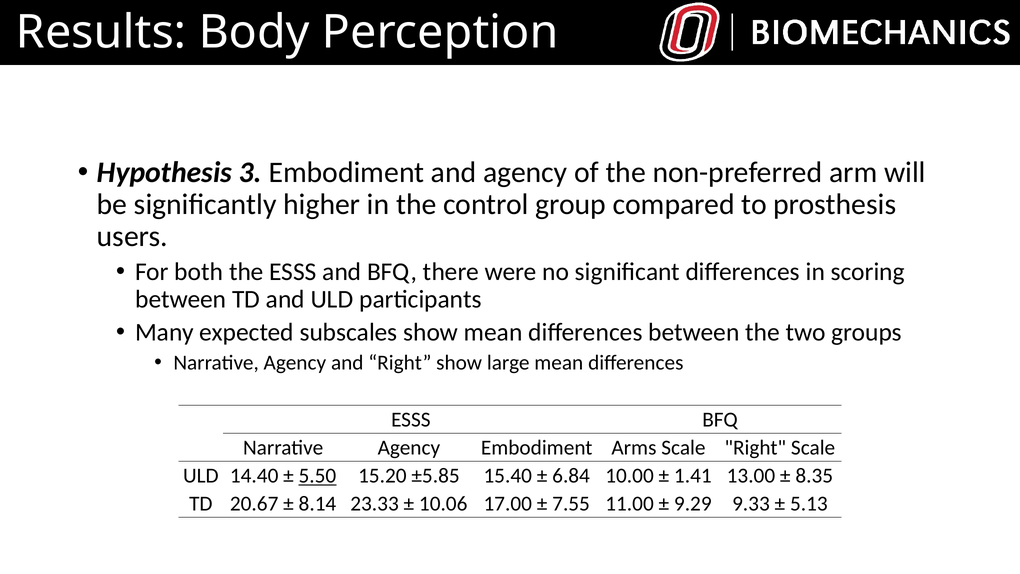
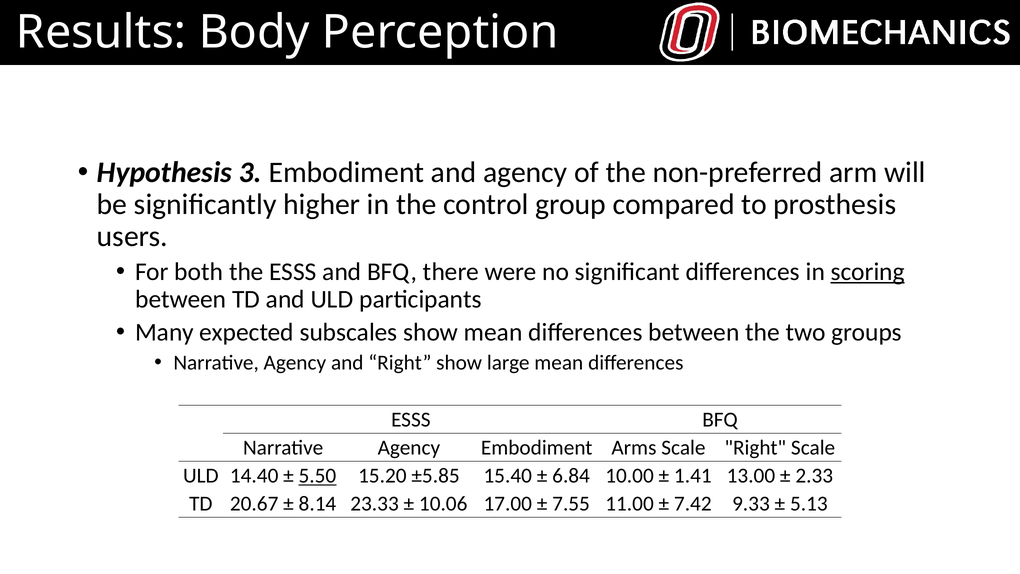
scoring underline: none -> present
8.35: 8.35 -> 2.33
9.29: 9.29 -> 7.42
